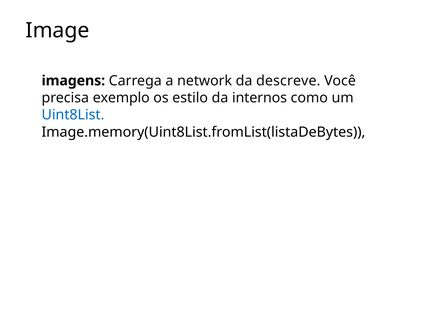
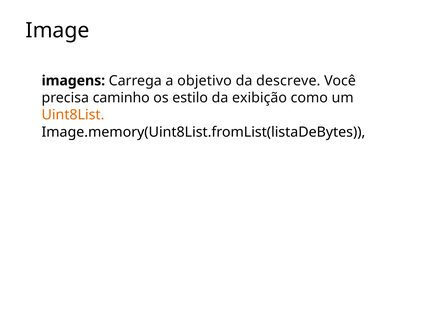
network: network -> objetivo
exemplo: exemplo -> caminho
internos: internos -> exibição
Uint8List colour: blue -> orange
